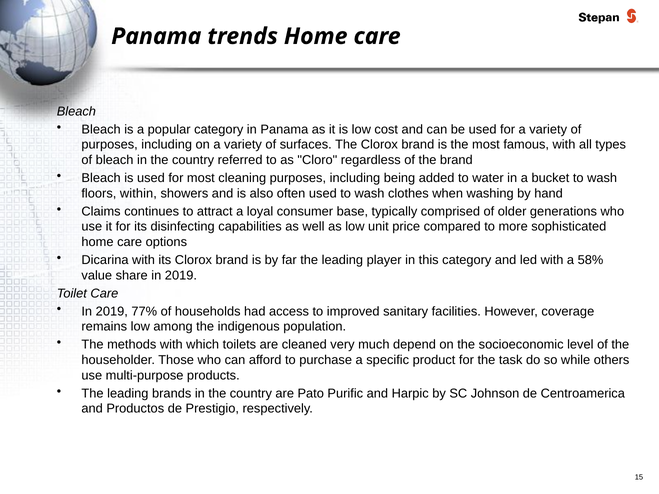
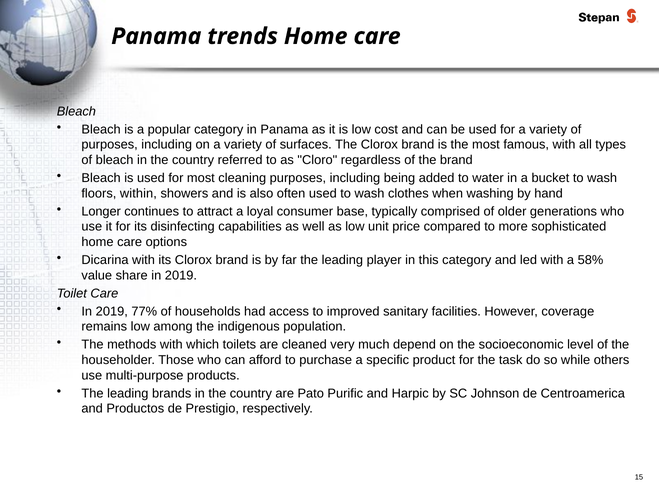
Claims: Claims -> Longer
